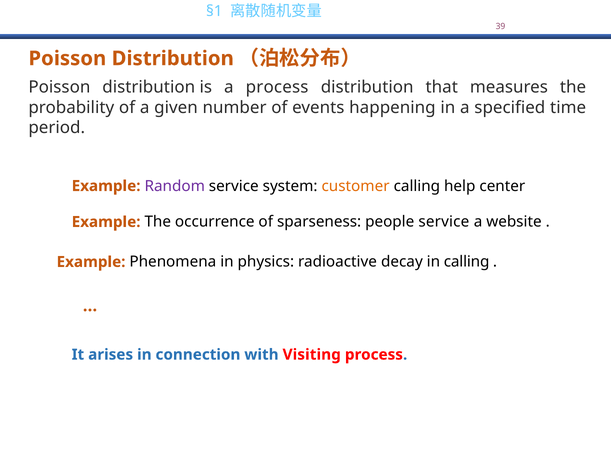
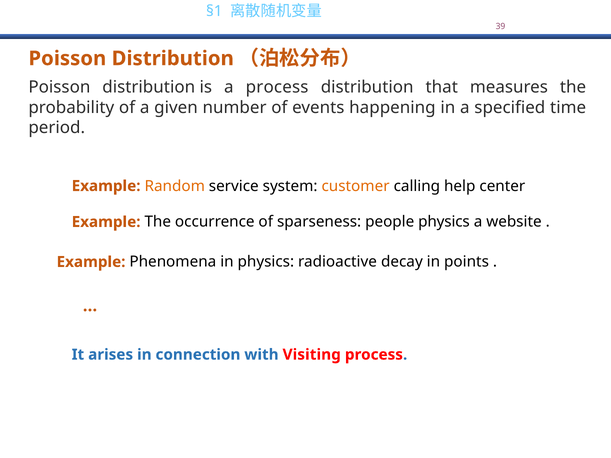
Random colour: purple -> orange
people service: service -> physics
in calling: calling -> points
